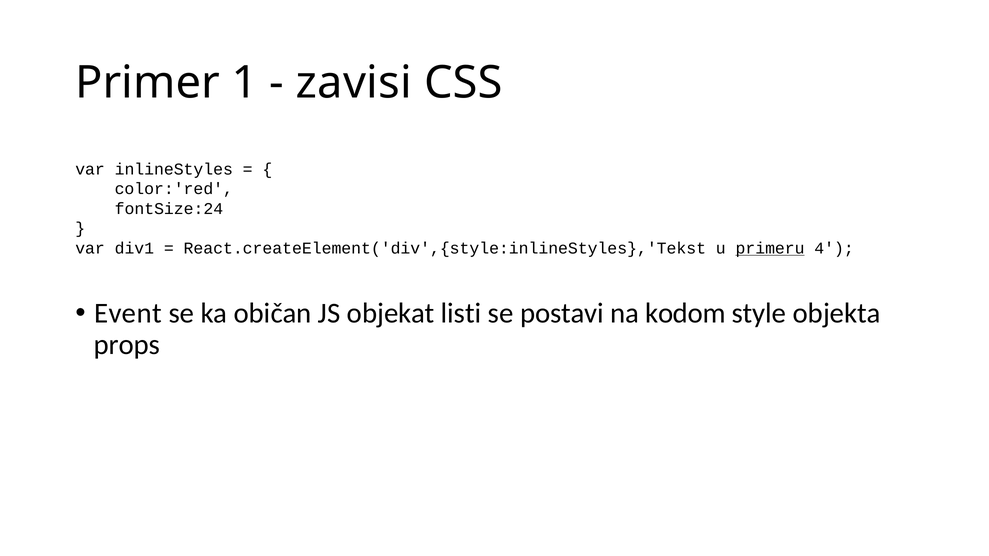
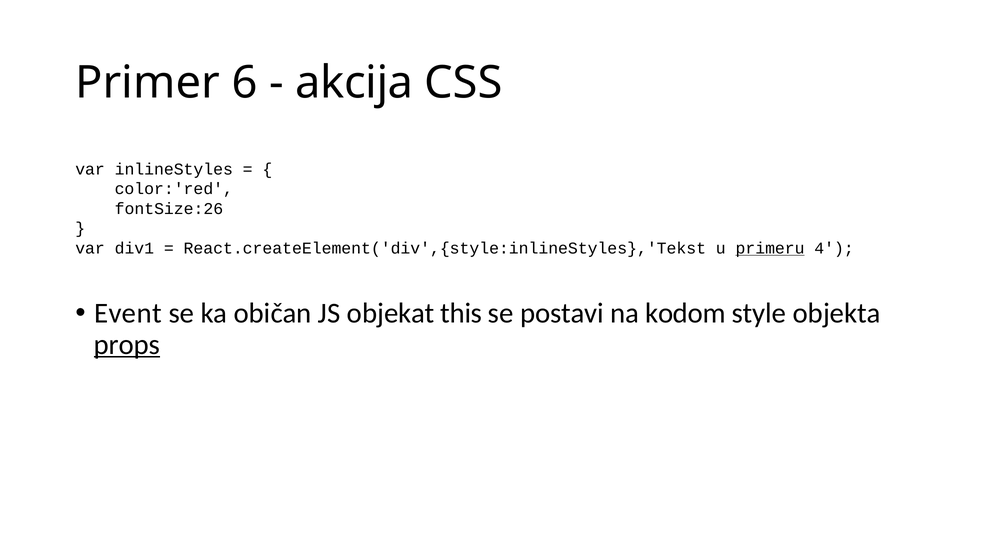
1: 1 -> 6
zavisi: zavisi -> akcija
fontSize:24: fontSize:24 -> fontSize:26
listi: listi -> this
props underline: none -> present
